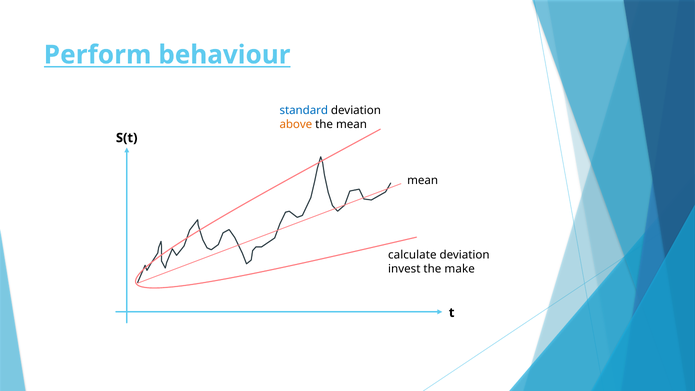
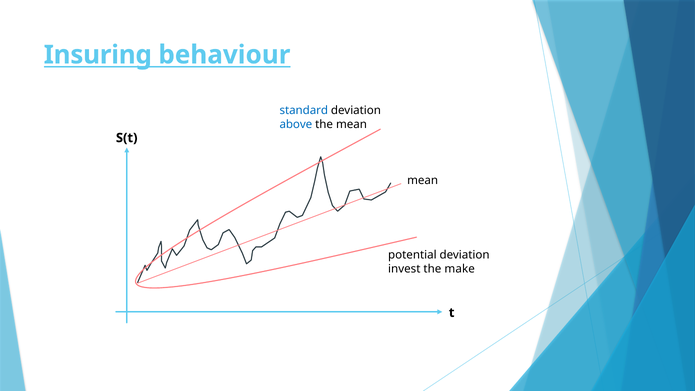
Perform: Perform -> Insuring
above colour: orange -> blue
calculate: calculate -> potential
